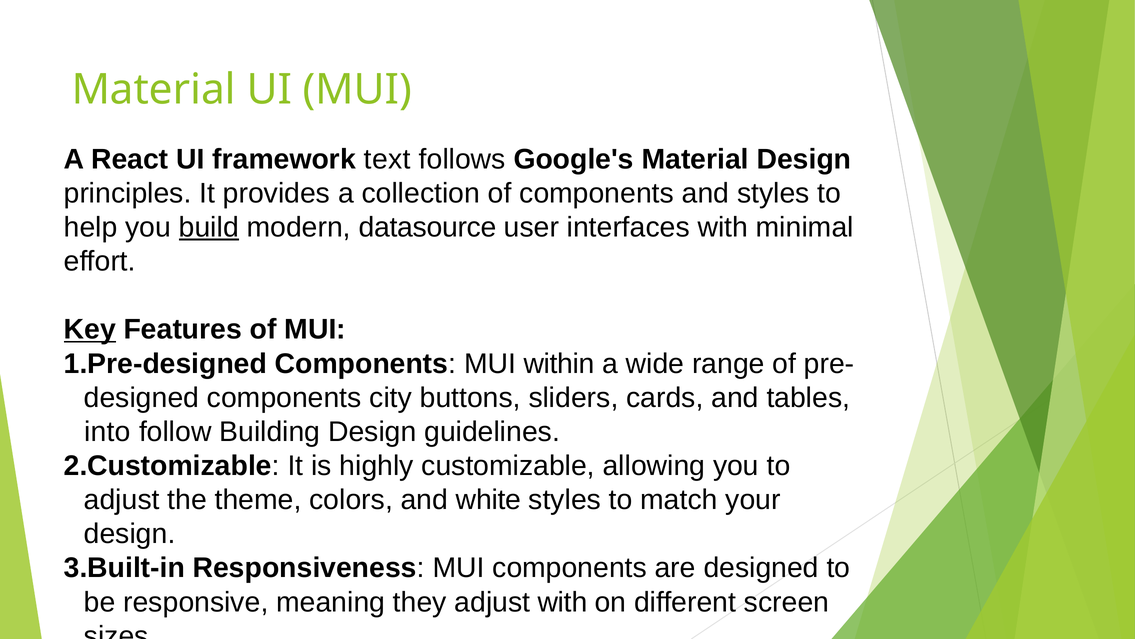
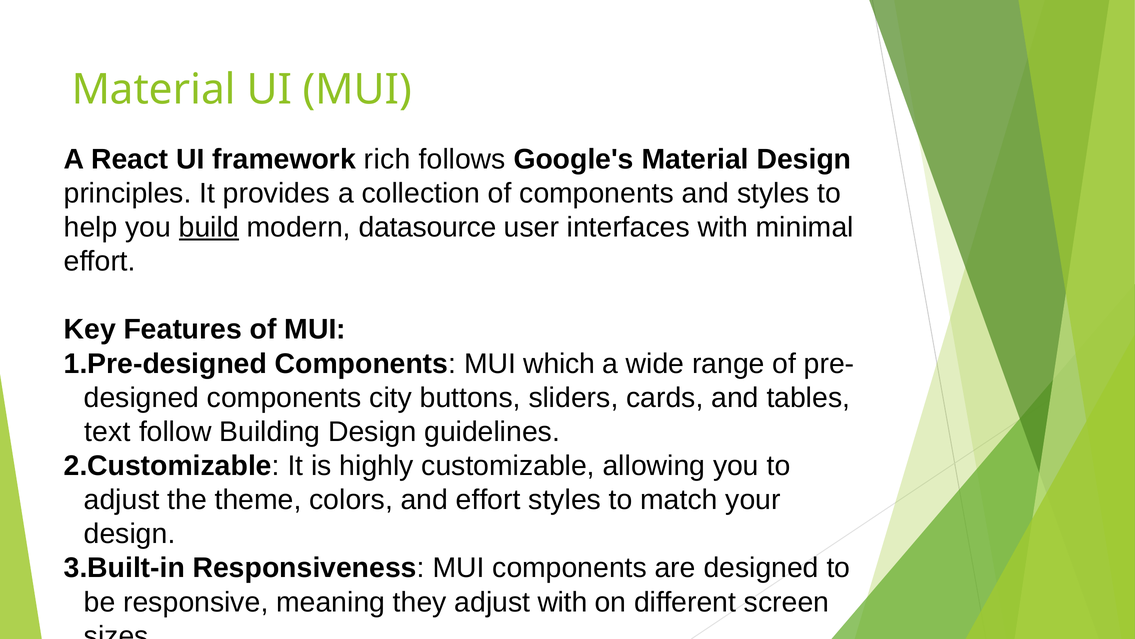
text: text -> rich
Key underline: present -> none
within: within -> which
into: into -> text
and white: white -> effort
